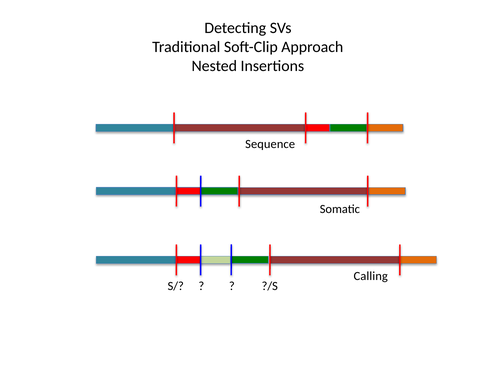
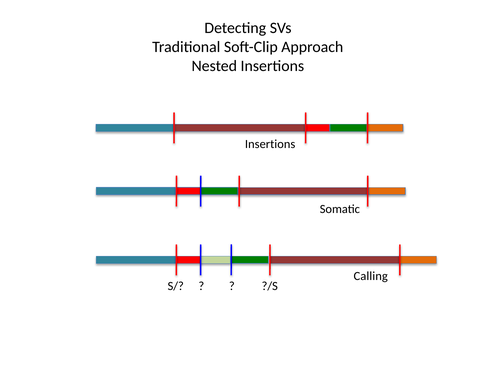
Sequence at (270, 144): Sequence -> Insertions
